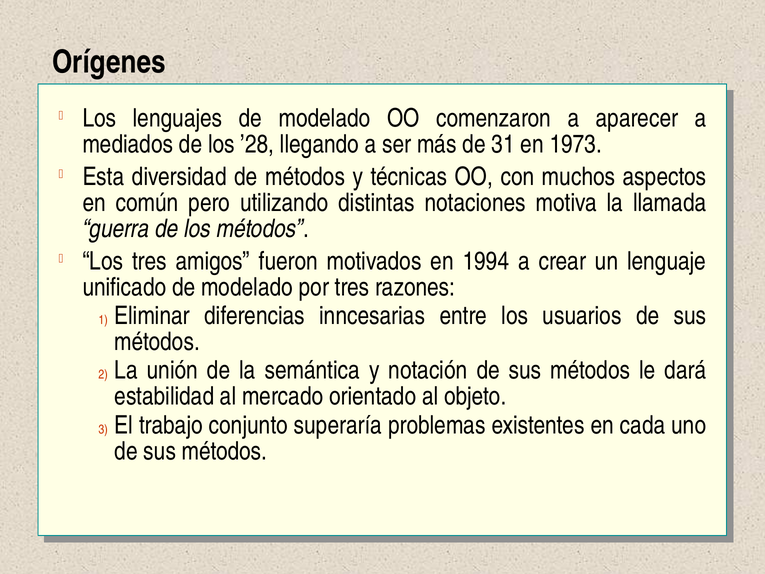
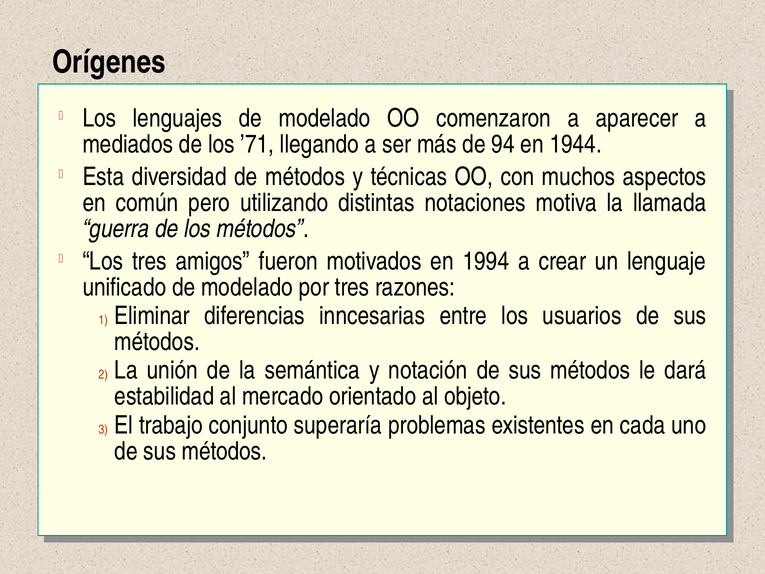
’28: ’28 -> ’71
31: 31 -> 94
1973: 1973 -> 1944
